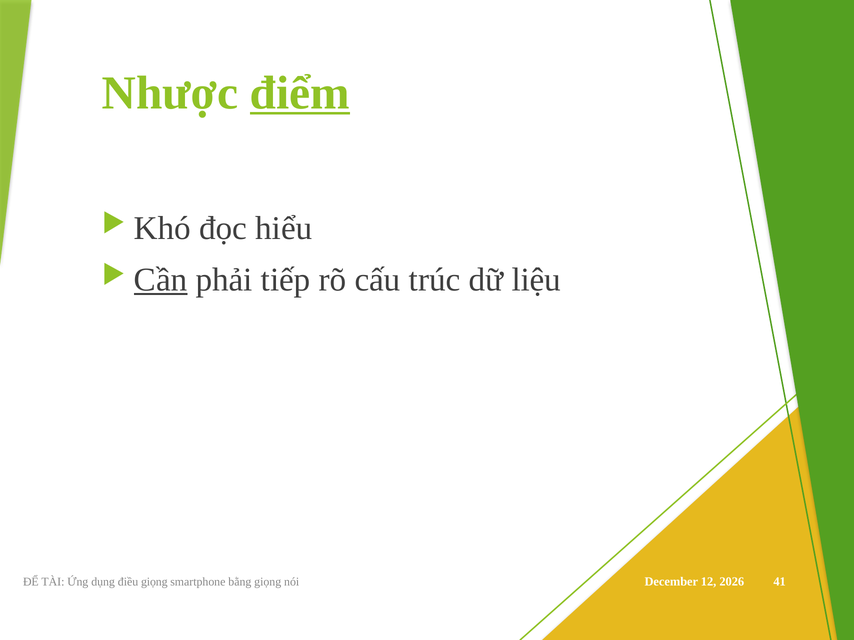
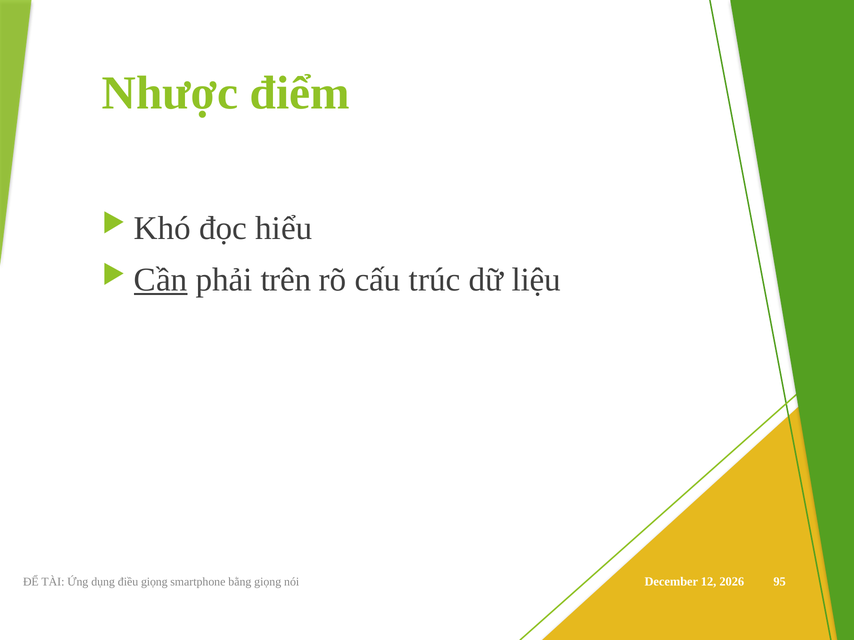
điểm underline: present -> none
tiếp: tiếp -> trên
41: 41 -> 95
